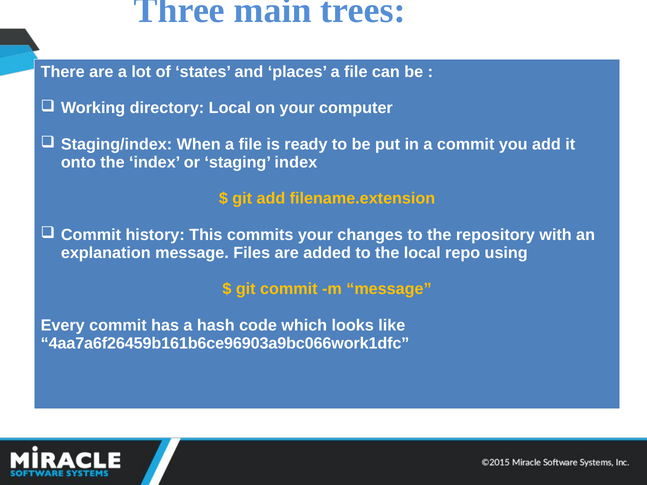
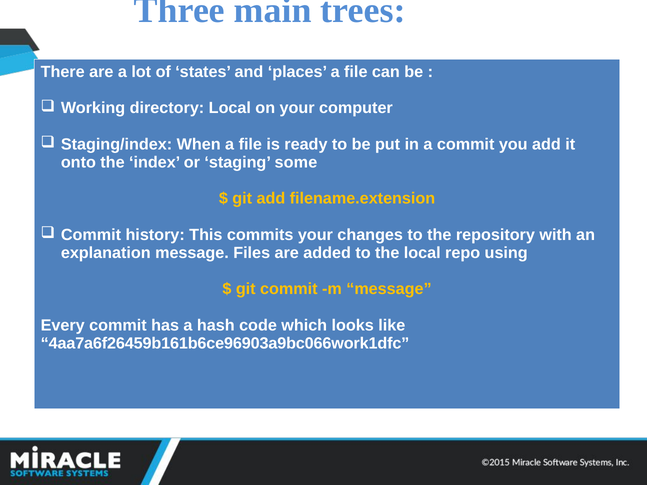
staging index: index -> some
